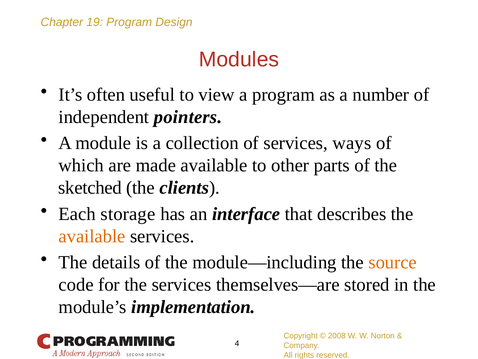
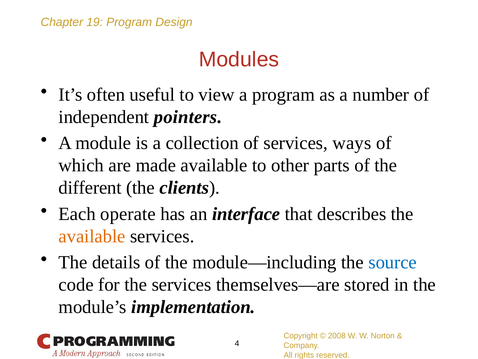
sketched: sketched -> different
storage: storage -> operate
source colour: orange -> blue
